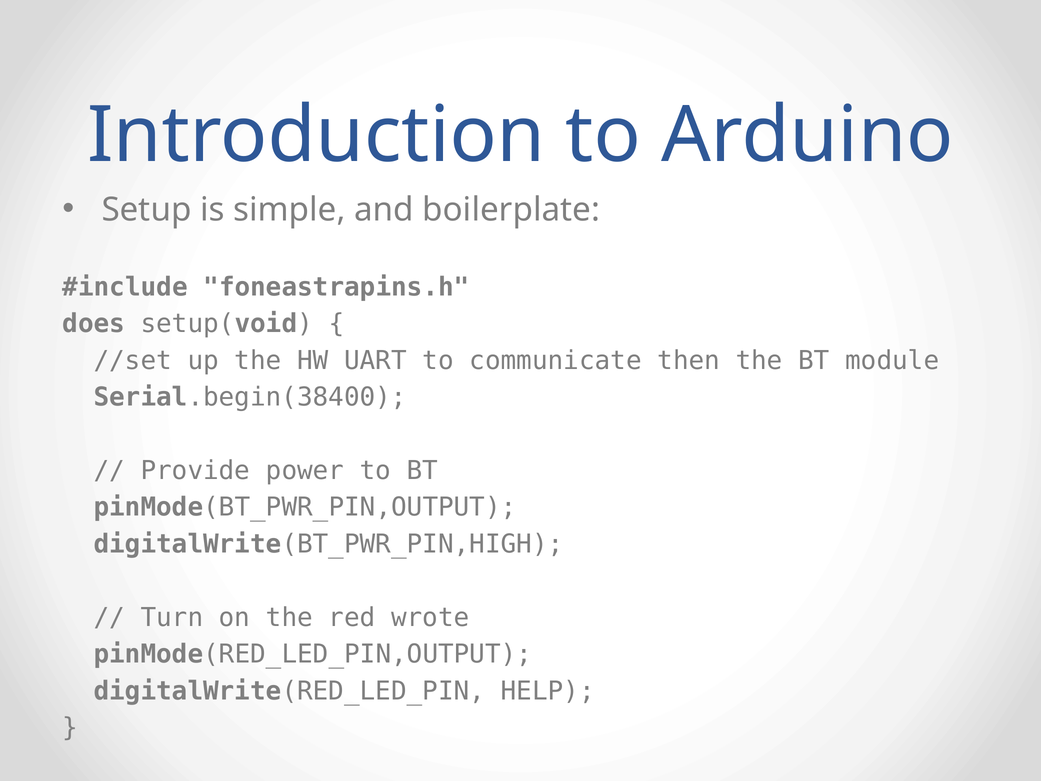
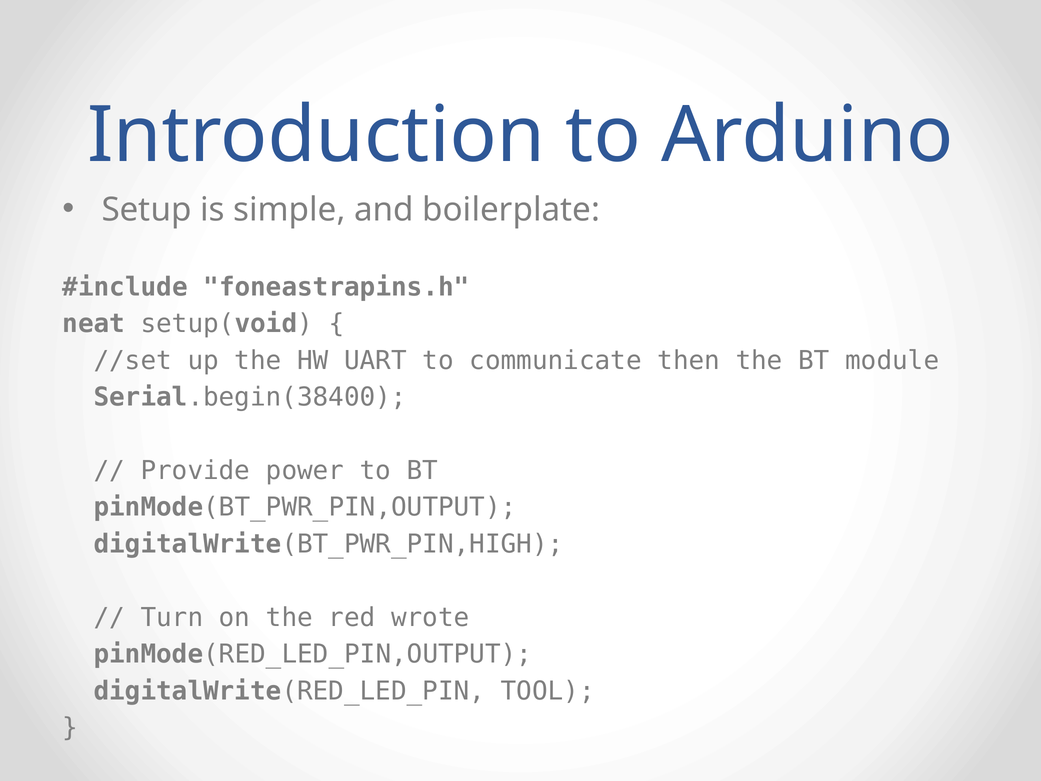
does: does -> neat
HELP: HELP -> TOOL
